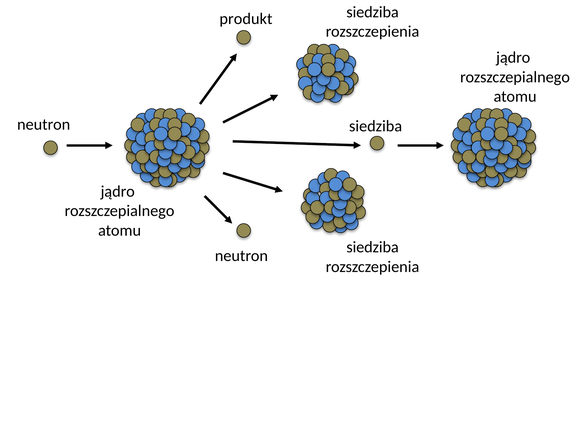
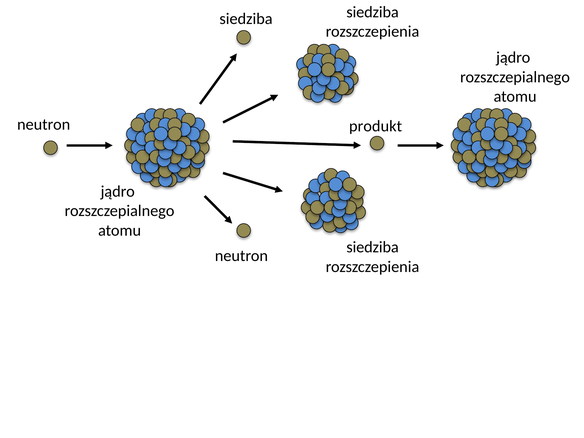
produkt at (246, 19): produkt -> siedziba
siedziba at (376, 126): siedziba -> produkt
